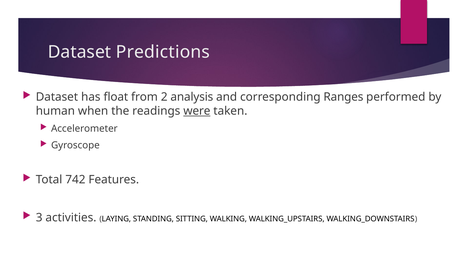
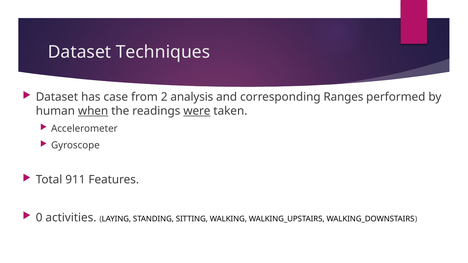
Predictions: Predictions -> Techniques
float: float -> case
when underline: none -> present
742: 742 -> 911
3: 3 -> 0
